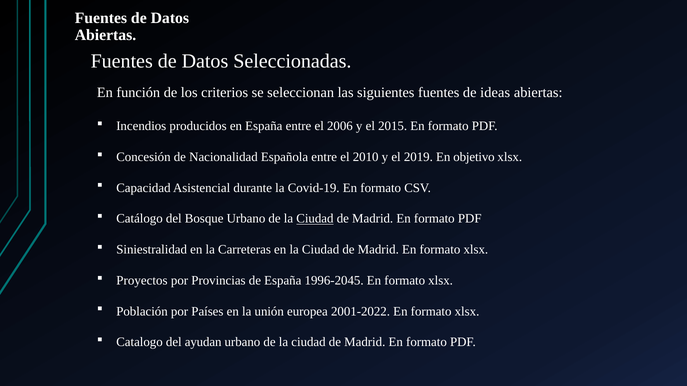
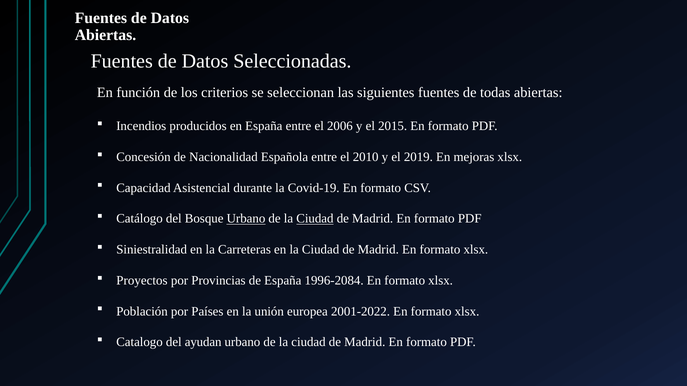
ideas: ideas -> todas
objetivo: objetivo -> mejoras
Urbano at (246, 219) underline: none -> present
1996-2045: 1996-2045 -> 1996-2084
